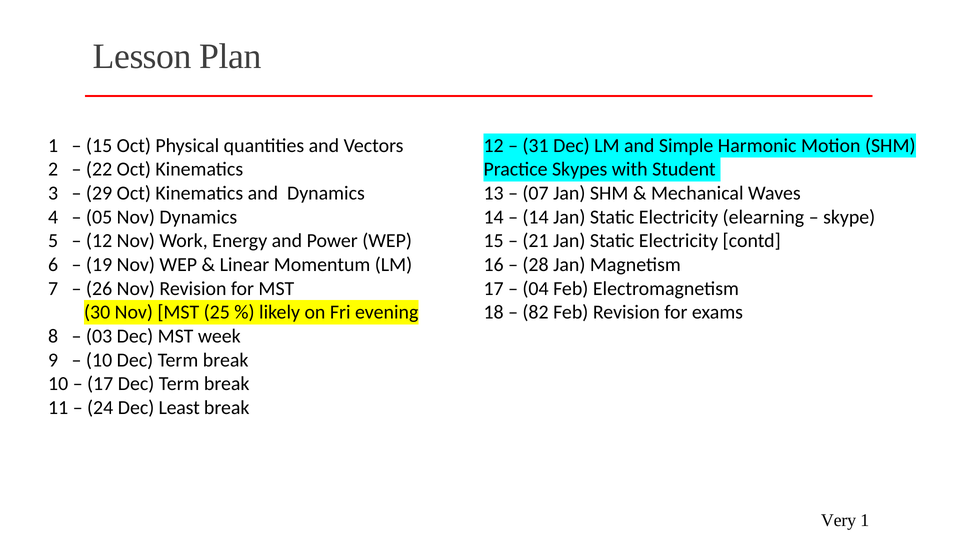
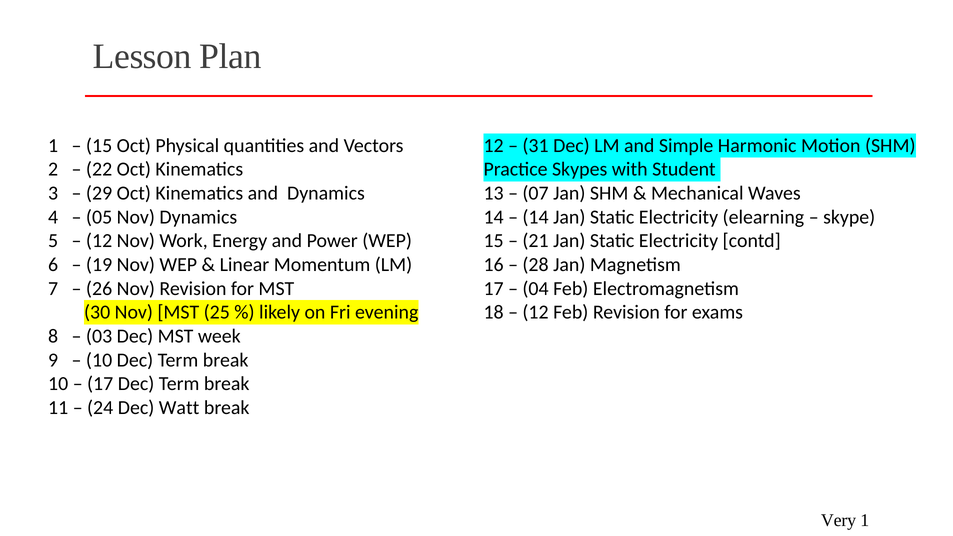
82 at (536, 312): 82 -> 12
Least: Least -> Watt
